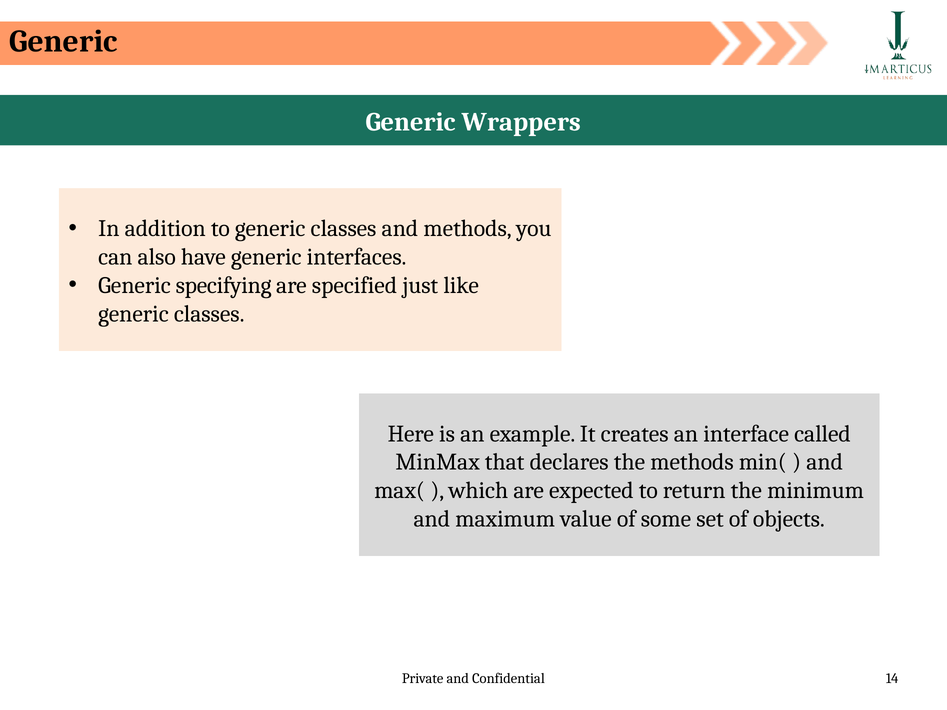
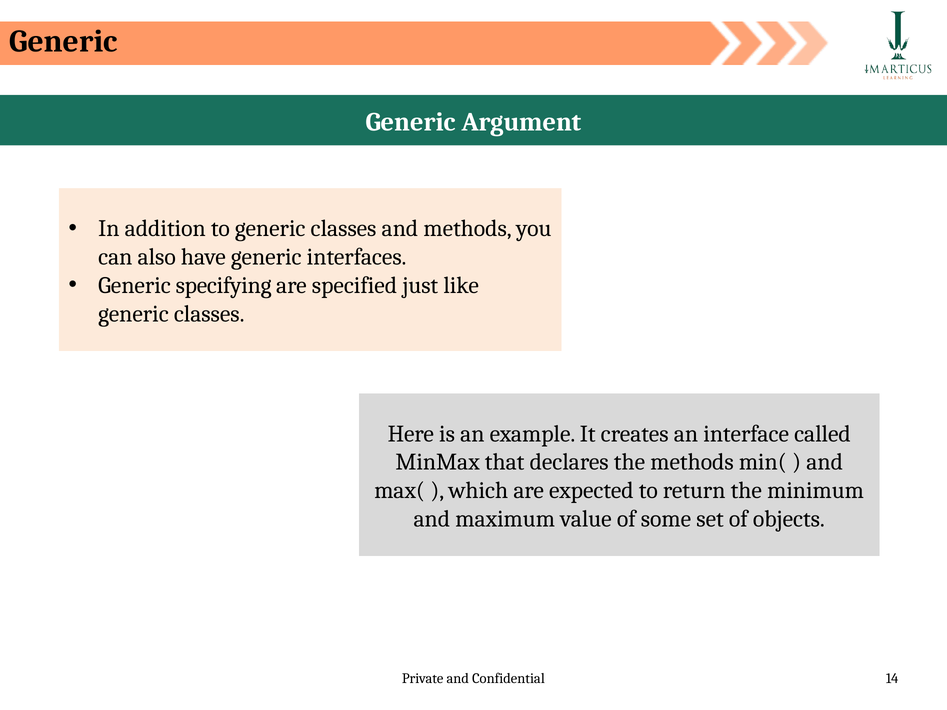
Wrappers: Wrappers -> Argument
